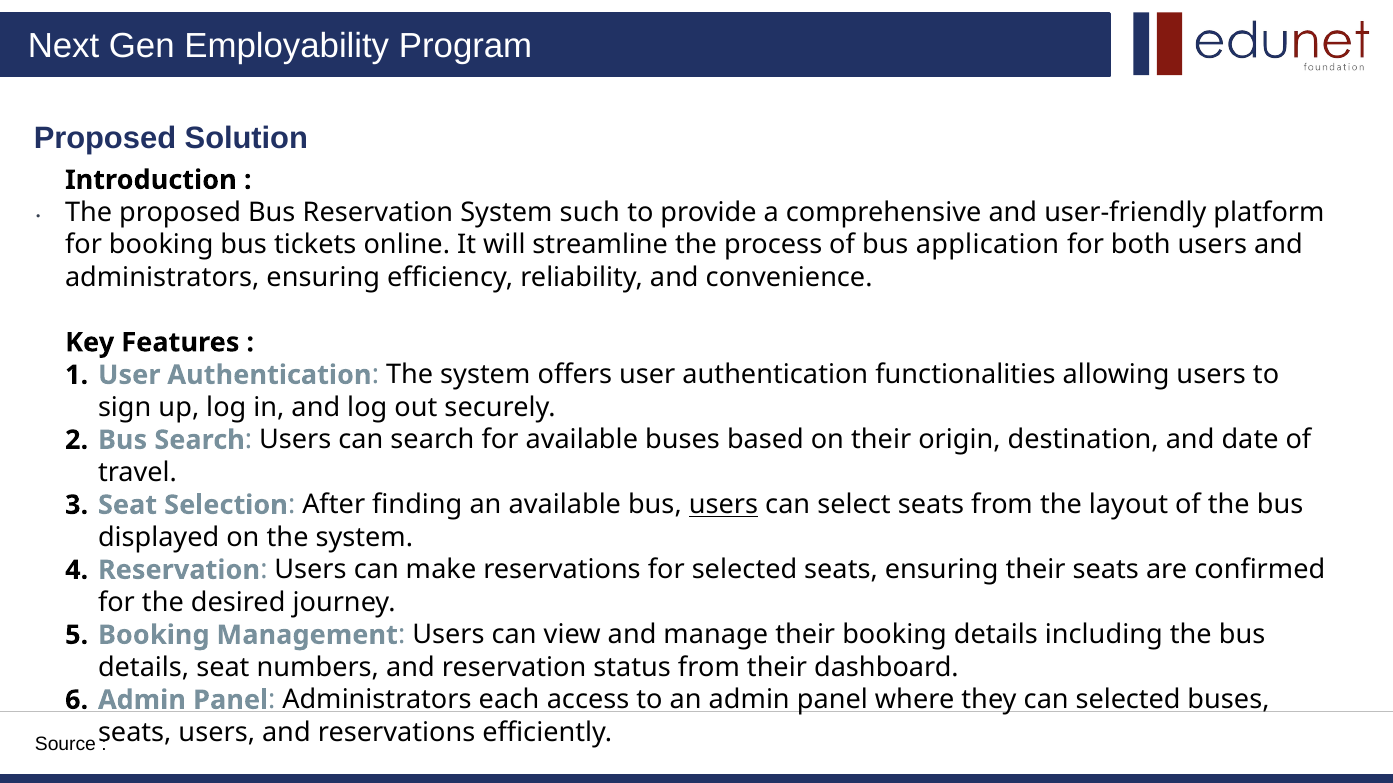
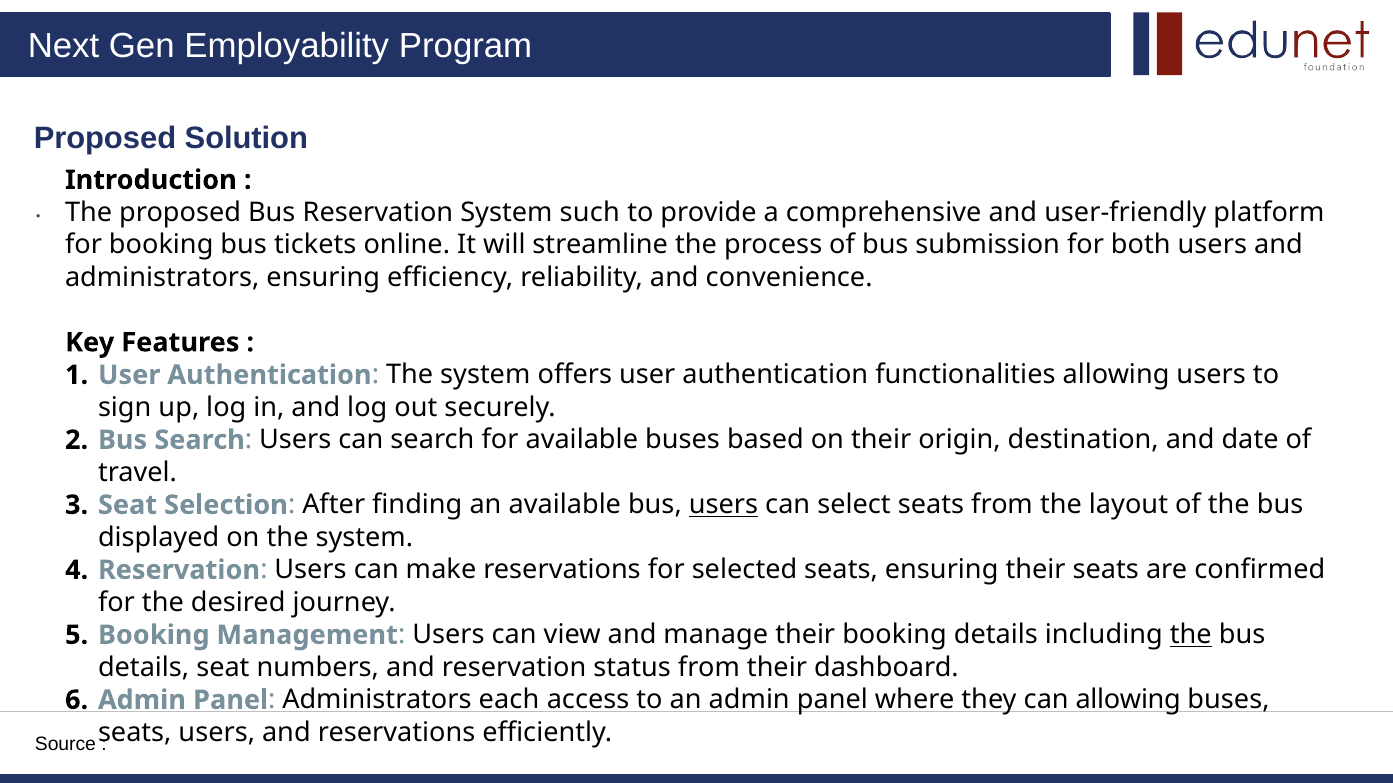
application: application -> submission
the at (1191, 635) underline: none -> present
can selected: selected -> allowing
